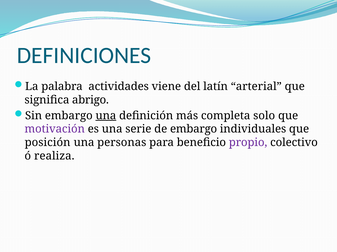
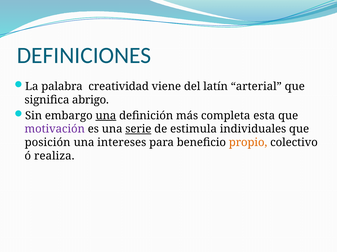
actividades: actividades -> creatividad
solo: solo -> esta
serie underline: none -> present
de embargo: embargo -> estimula
personas: personas -> intereses
propio colour: purple -> orange
